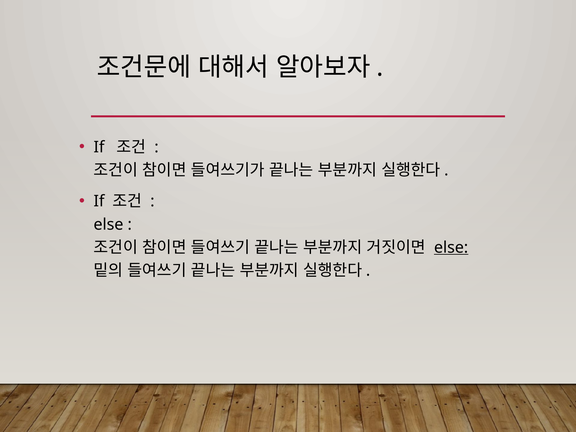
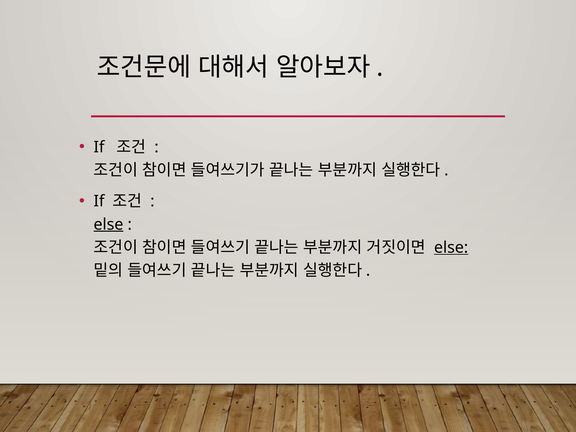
else at (108, 224) underline: none -> present
